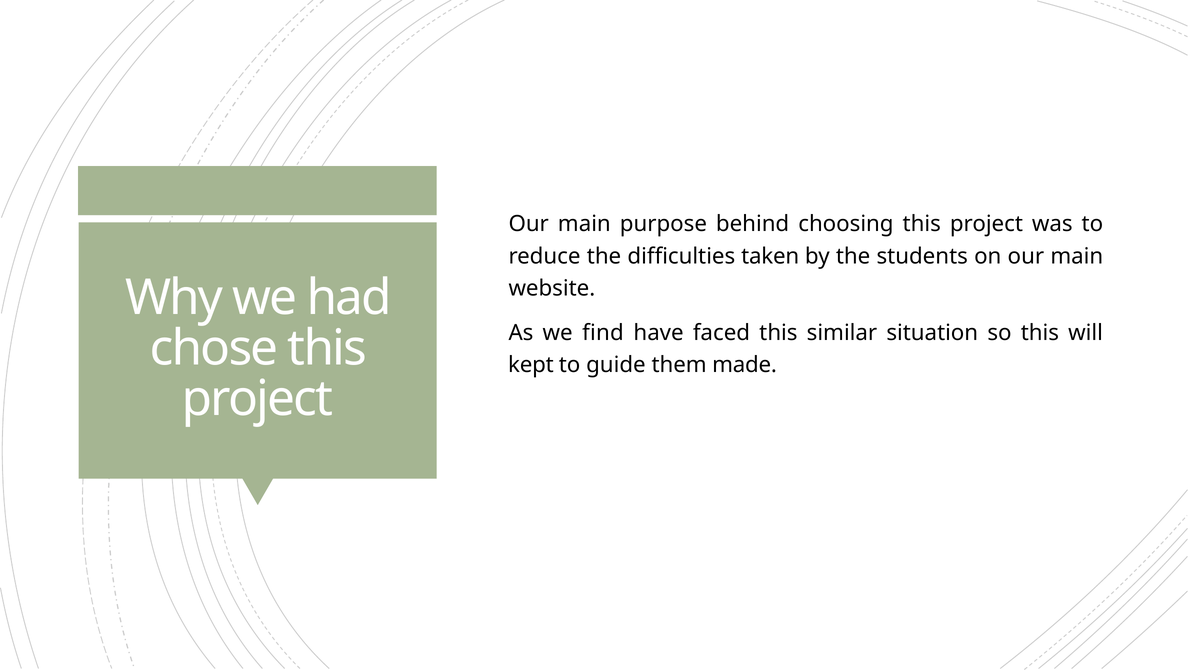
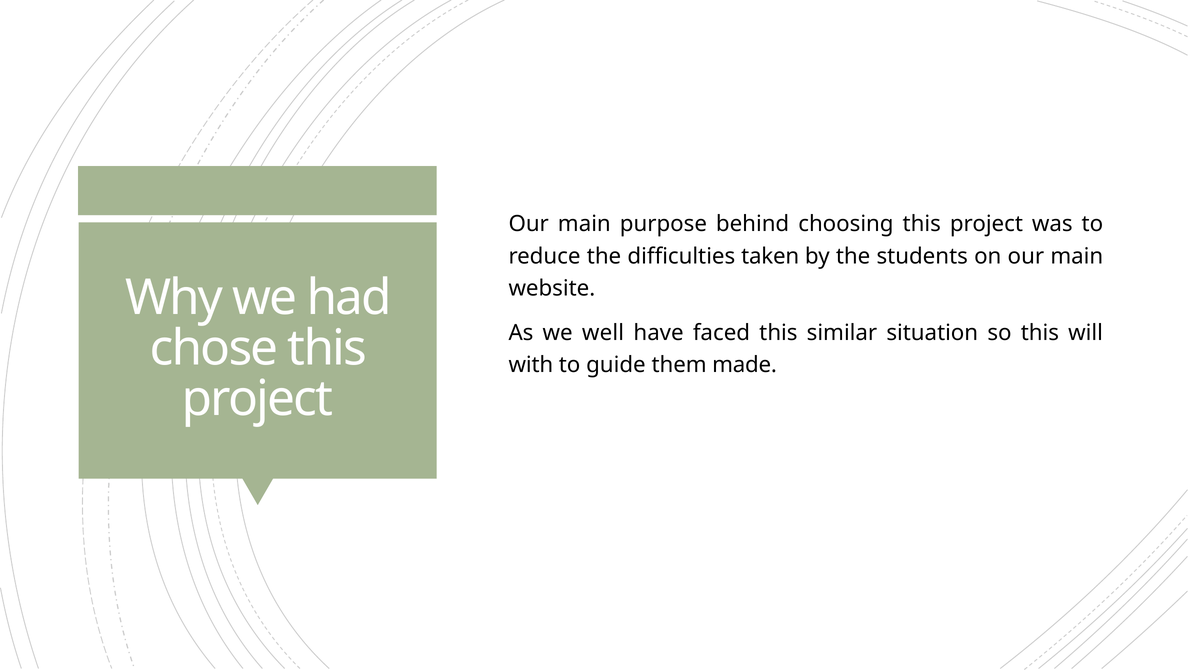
find: find -> well
kept: kept -> with
